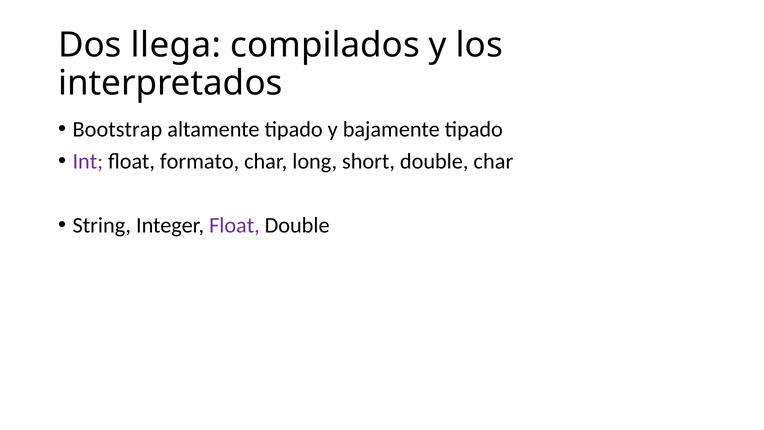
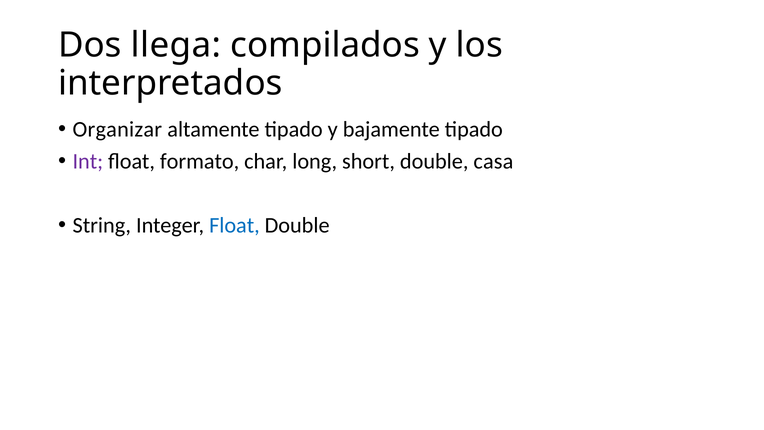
Bootstrap: Bootstrap -> Organizar
double char: char -> casa
Float at (234, 225) colour: purple -> blue
